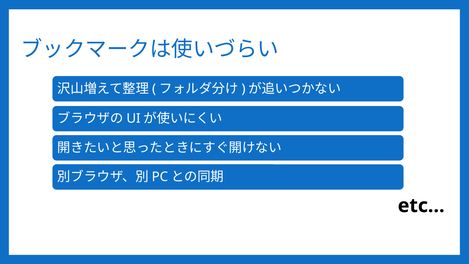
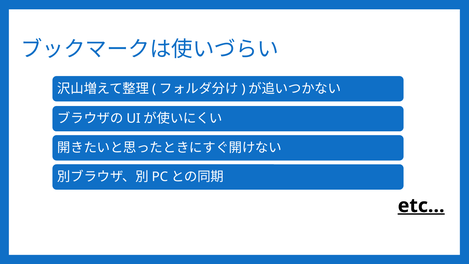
etc… underline: none -> present
